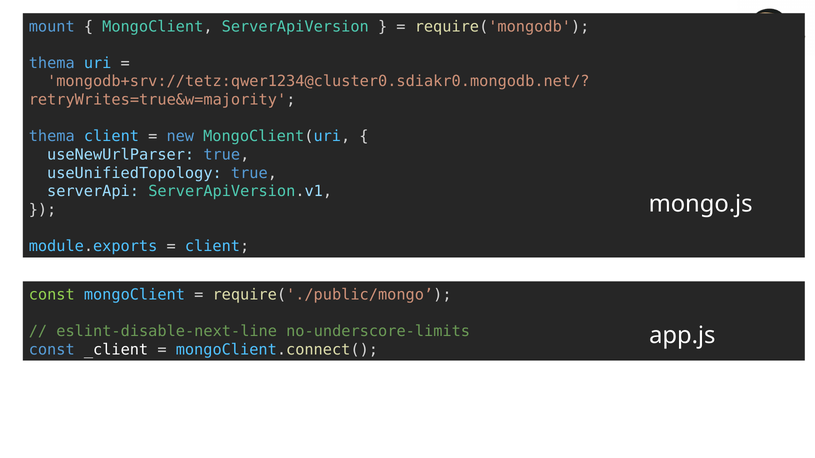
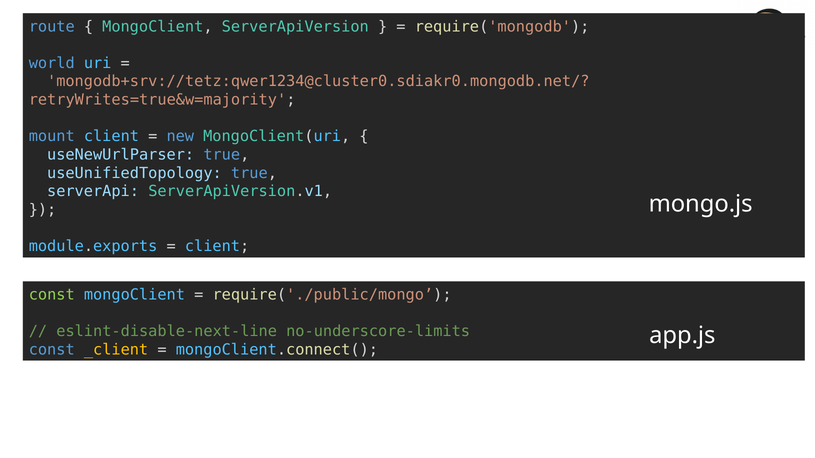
mount: mount -> route
thema at (52, 63): thema -> world
thema at (52, 137): thema -> mount
_client colour: white -> yellow
